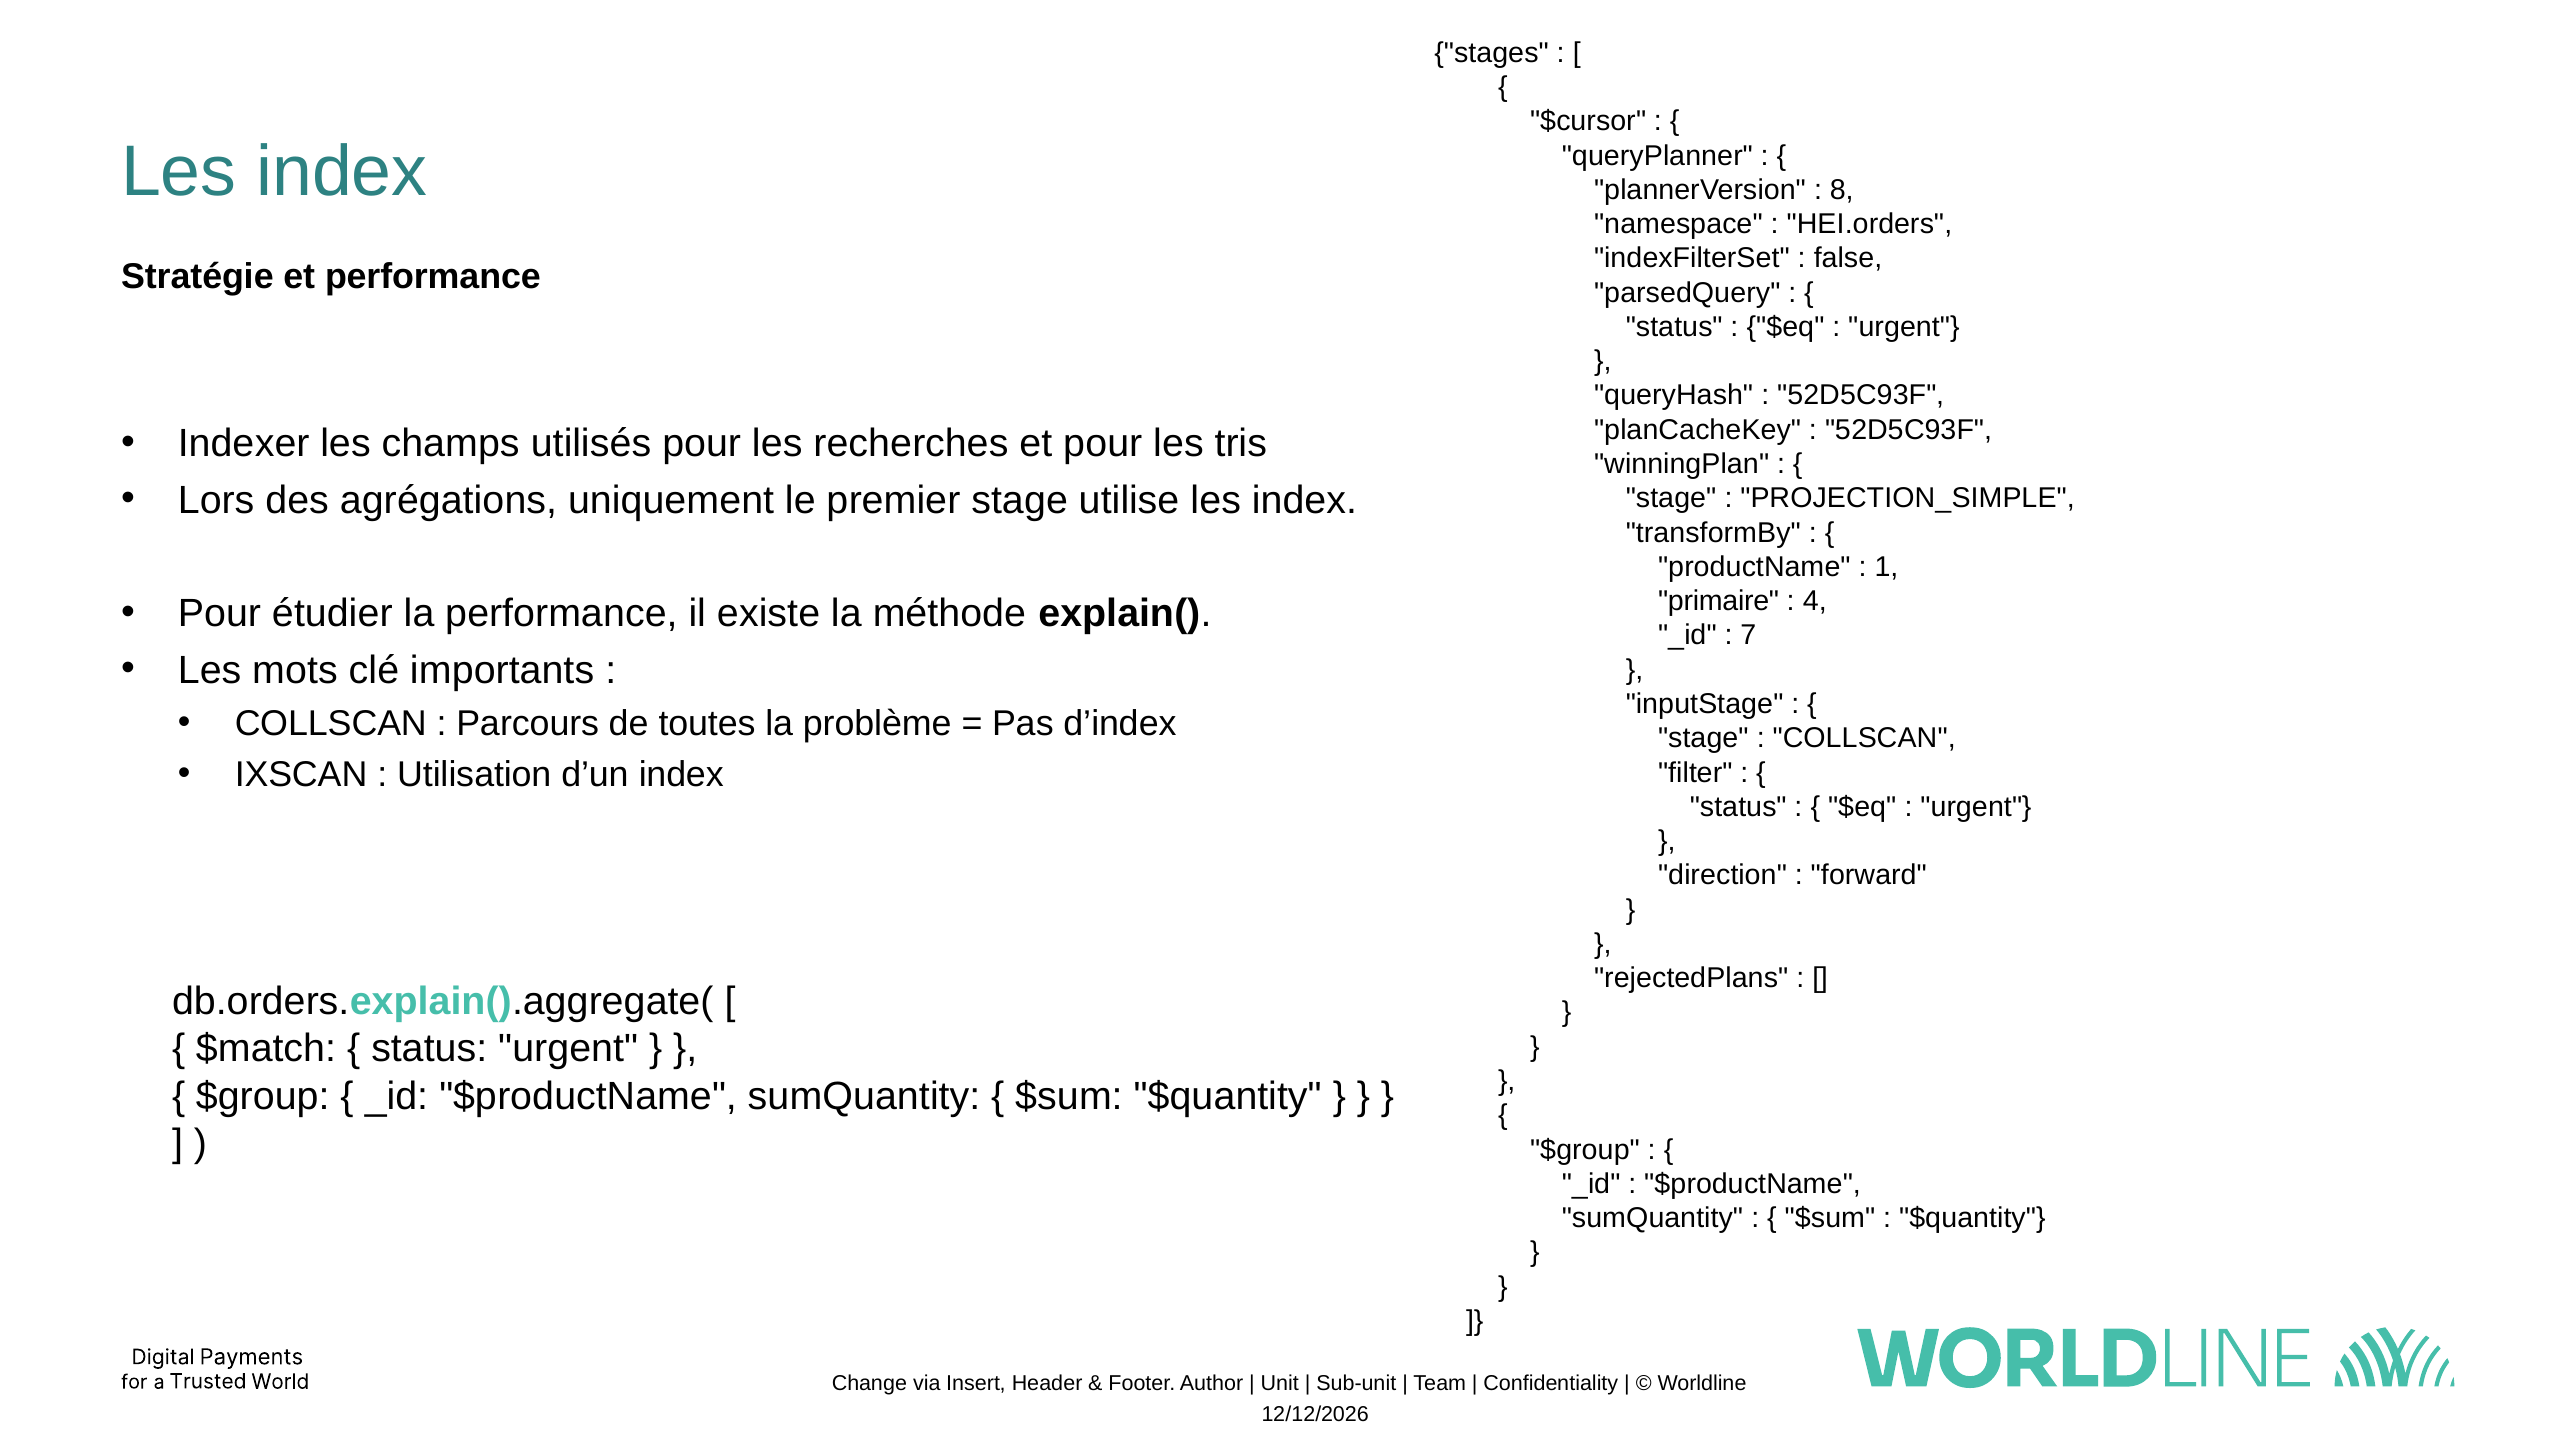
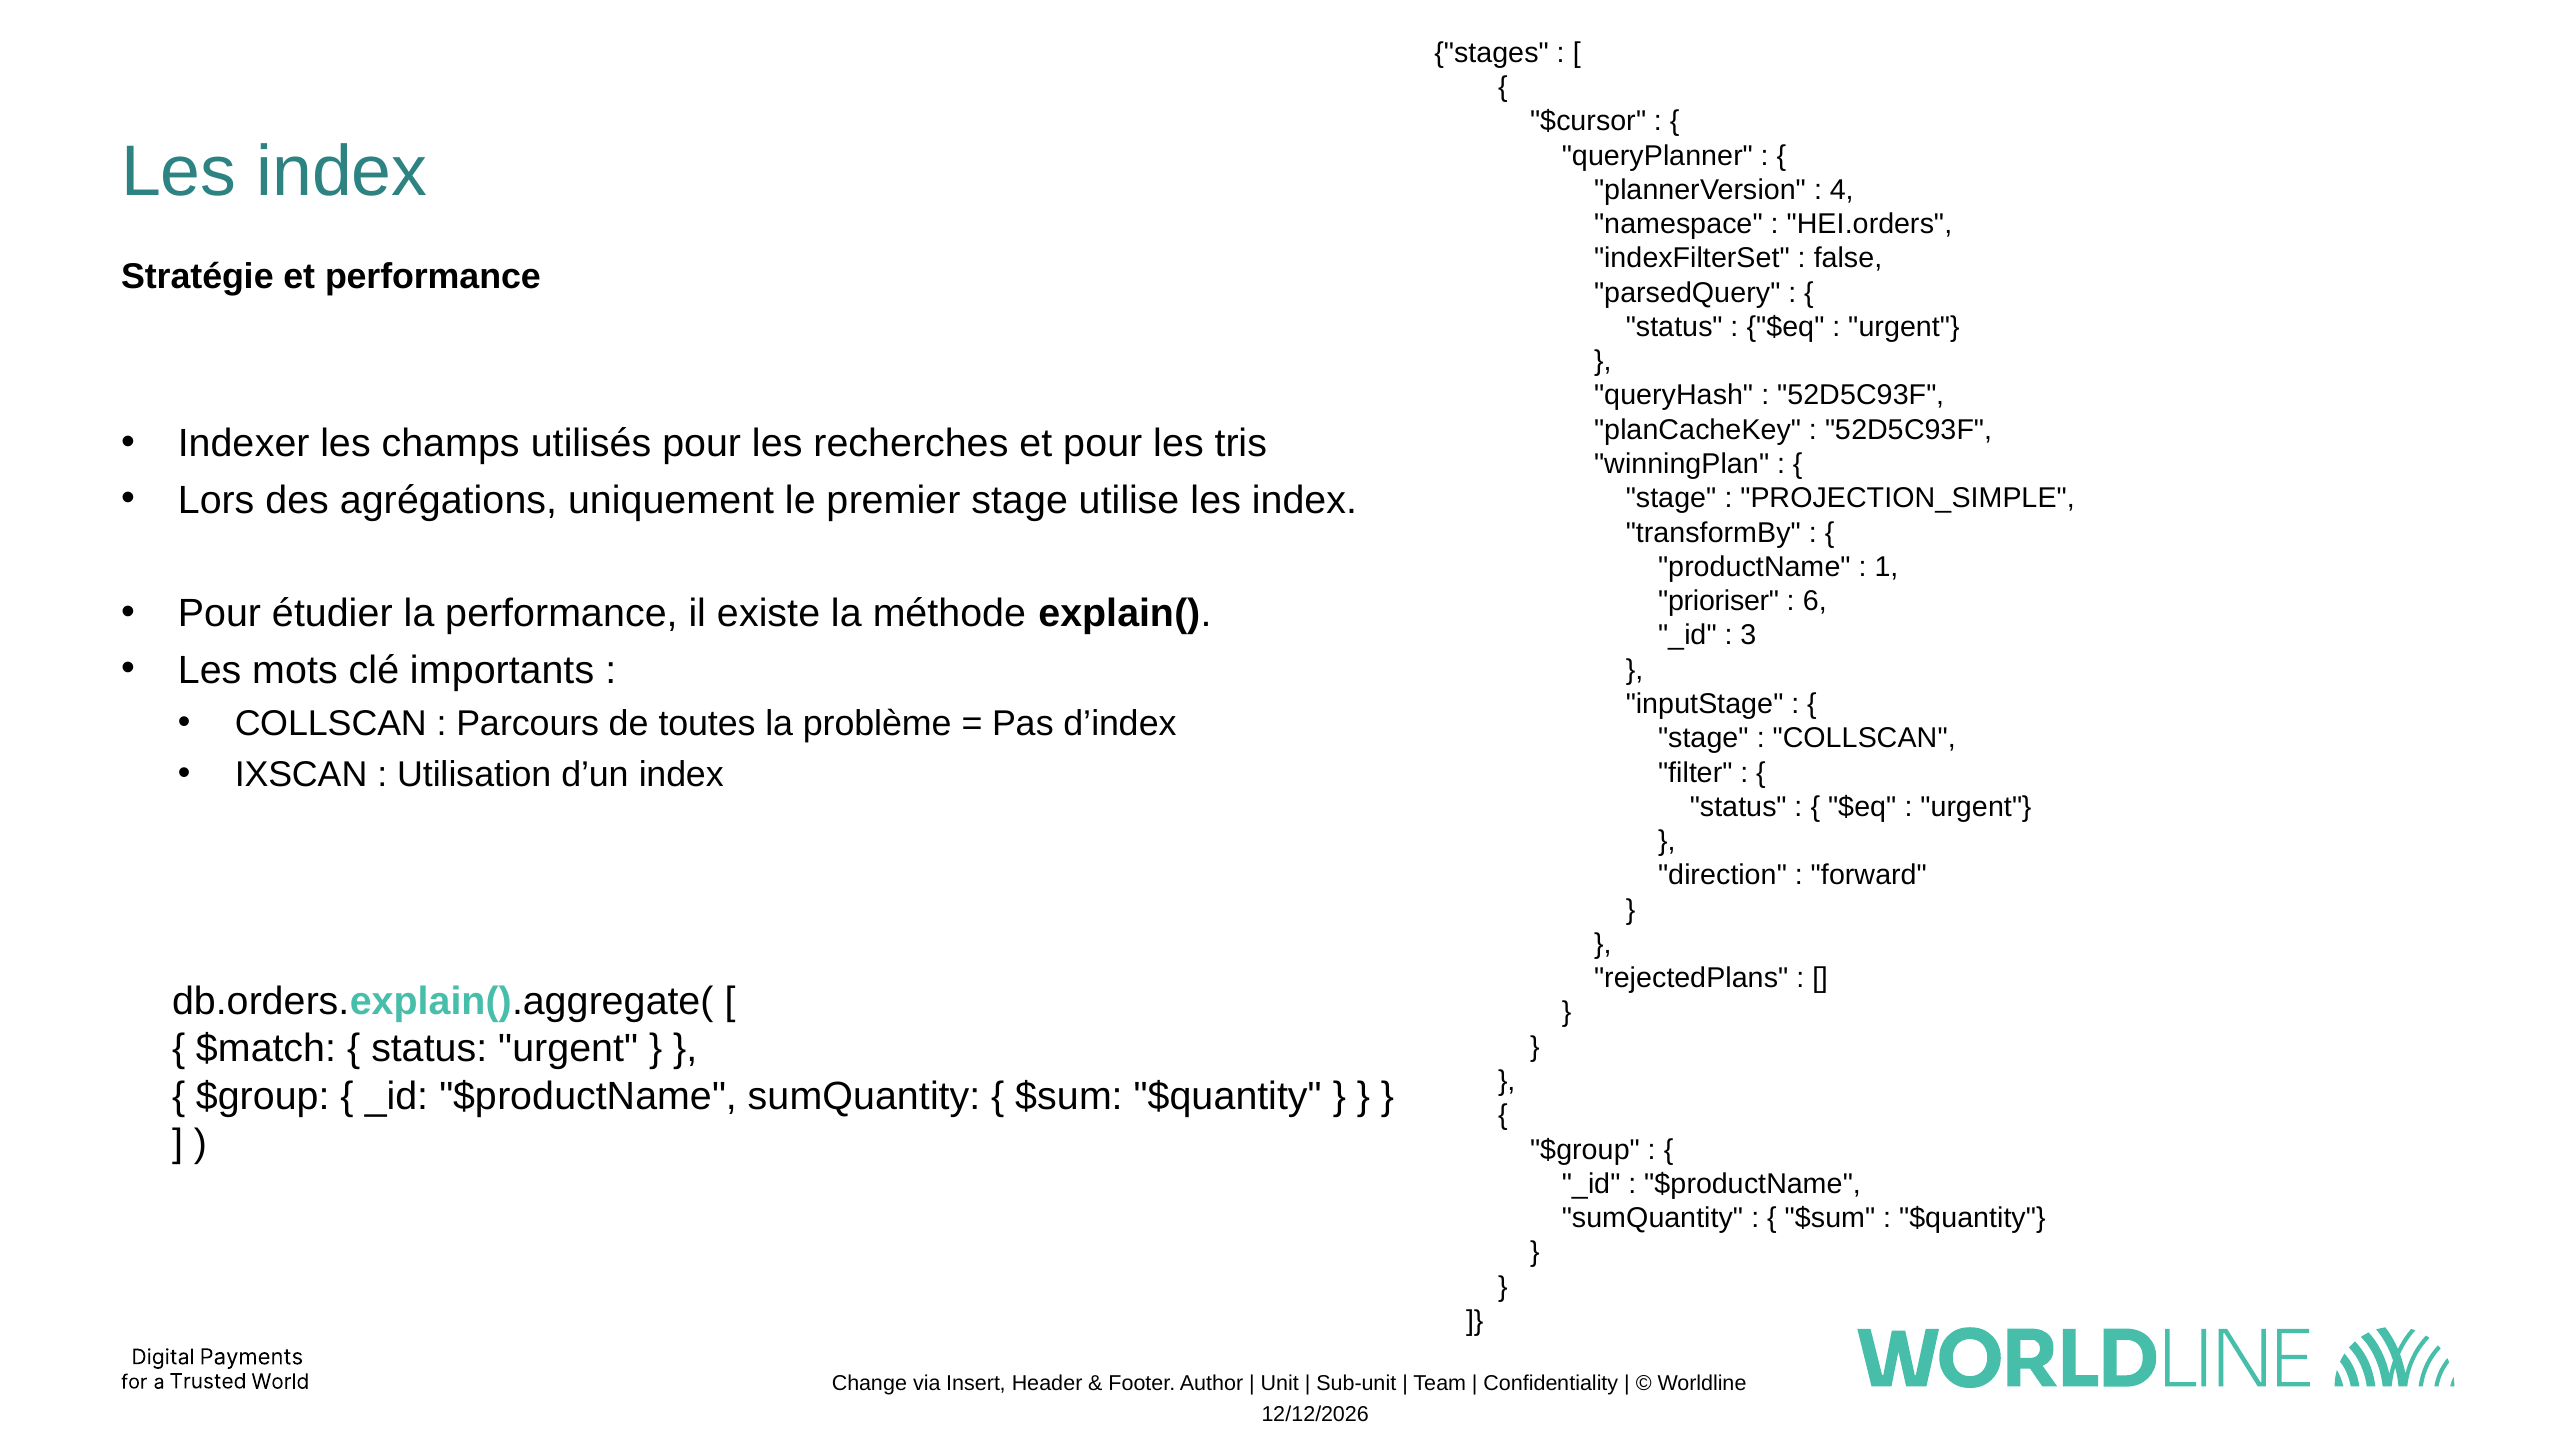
8: 8 -> 4
primaire: primaire -> prioriser
4: 4 -> 6
7: 7 -> 3
